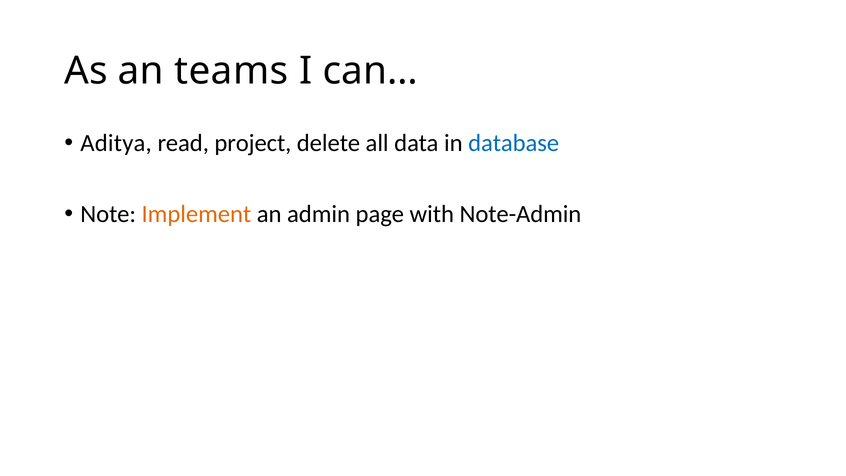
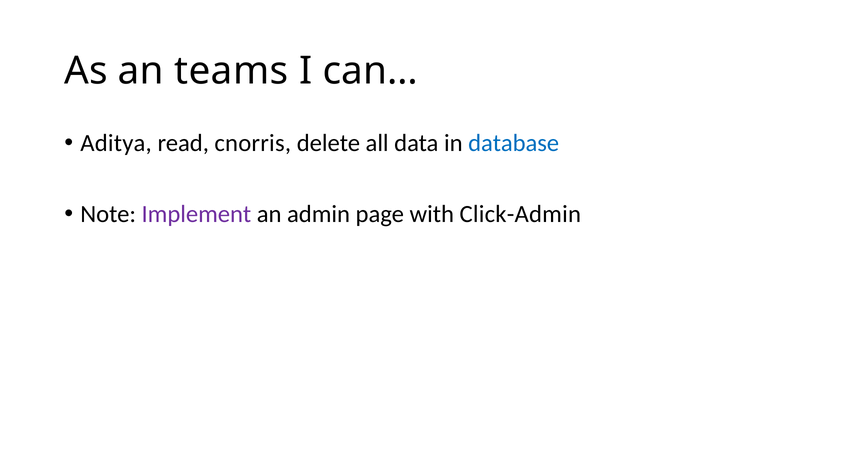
project: project -> cnorris
Implement colour: orange -> purple
Note-Admin: Note-Admin -> Click-Admin
